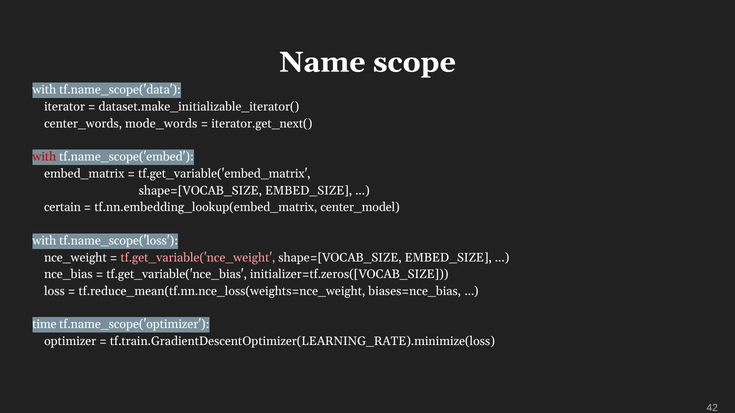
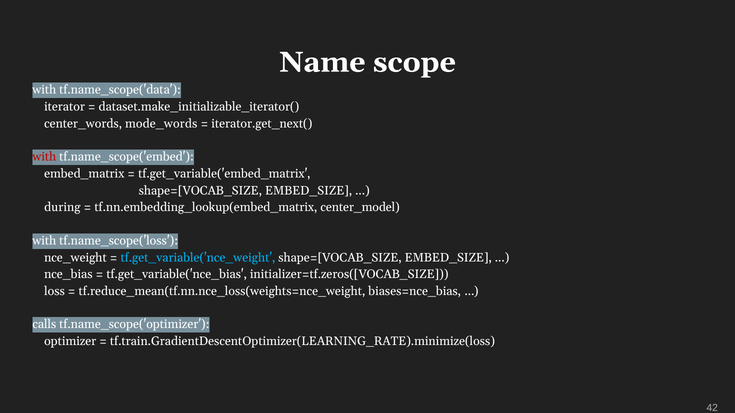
certain: certain -> during
tf.get_variable('nce_weight colour: pink -> light blue
time: time -> calls
